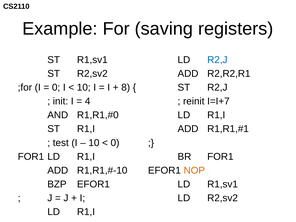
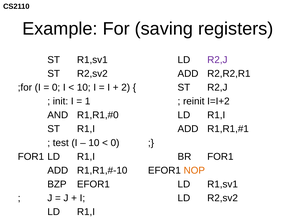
R2,J at (217, 60) colour: blue -> purple
8: 8 -> 2
4: 4 -> 1
I=I+7: I=I+7 -> I=I+2
